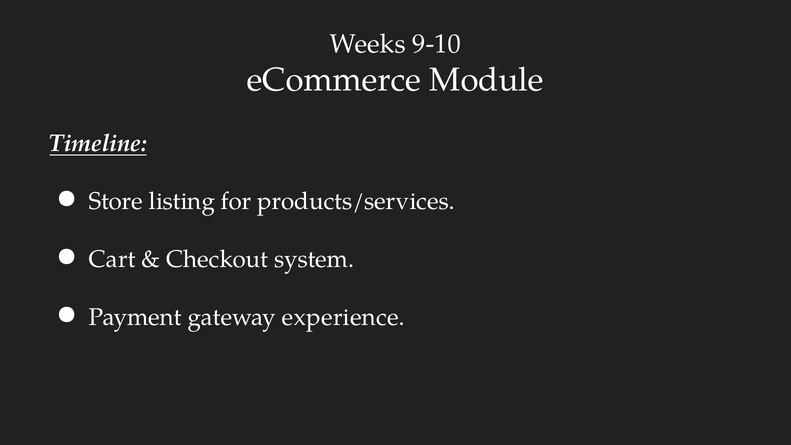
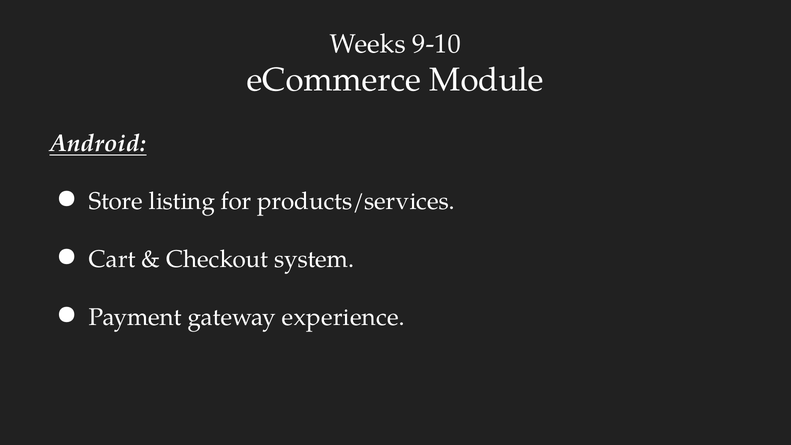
Timeline: Timeline -> Android
